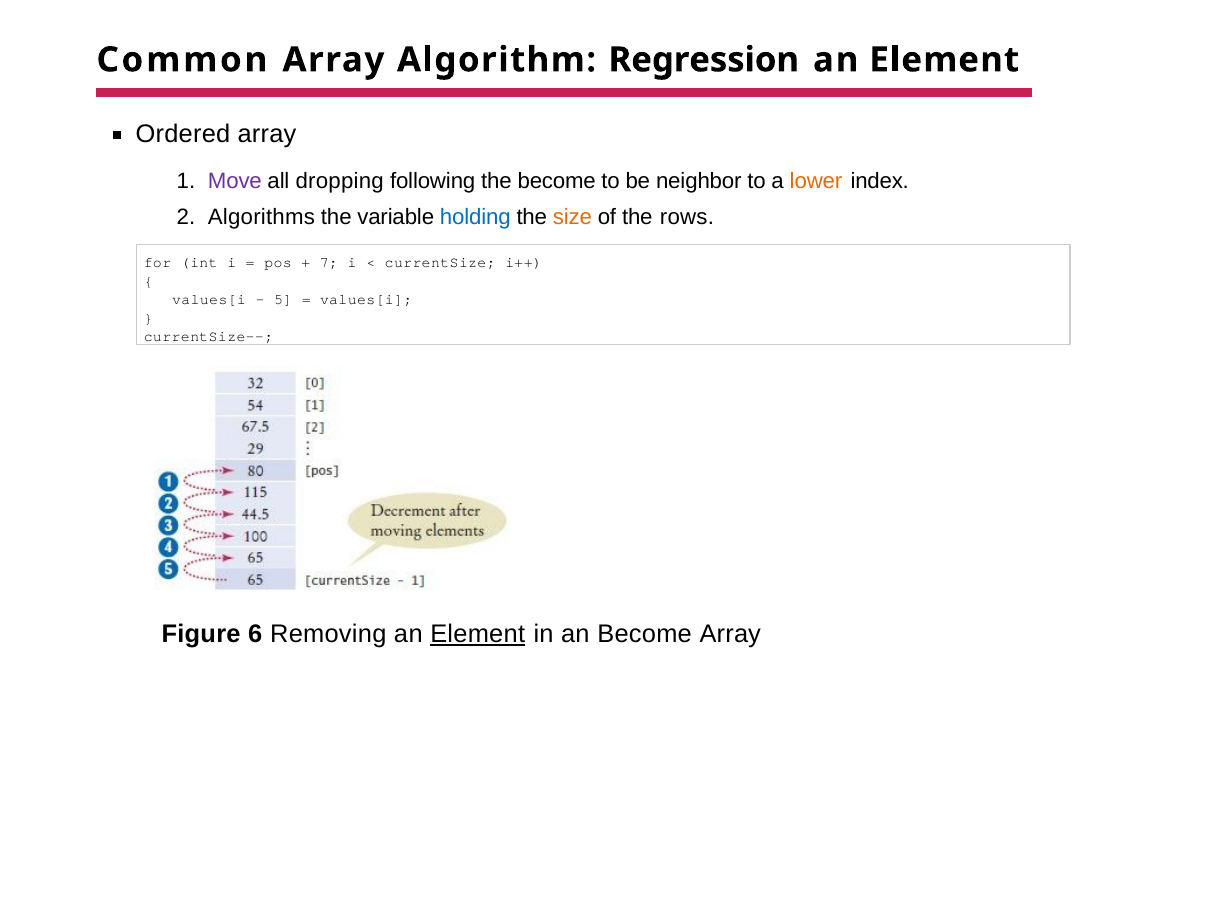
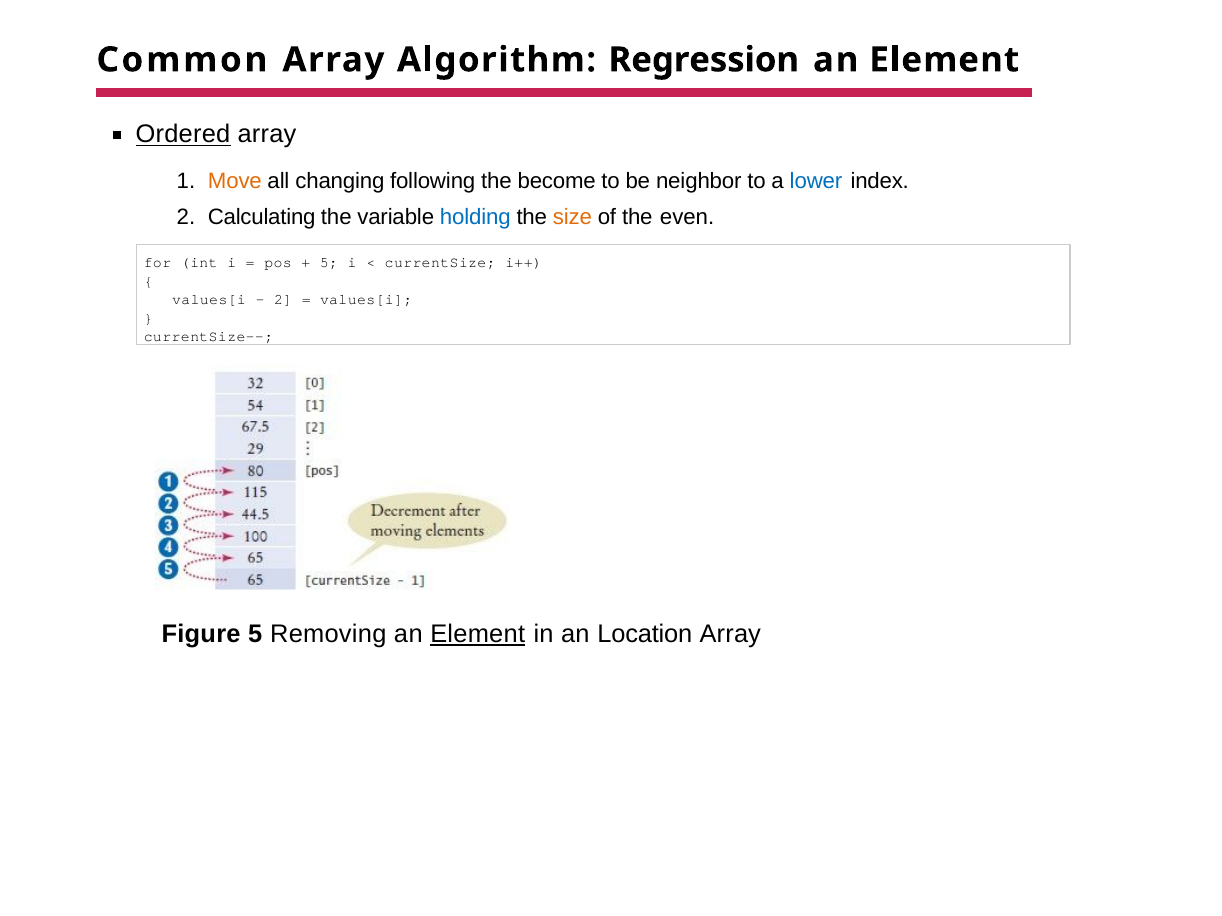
Ordered underline: none -> present
Move colour: purple -> orange
dropping: dropping -> changing
lower colour: orange -> blue
Algorithms: Algorithms -> Calculating
rows: rows -> even
7 at (329, 263): 7 -> 5
5 at (283, 300): 5 -> 2
Figure 6: 6 -> 5
an Become: Become -> Location
